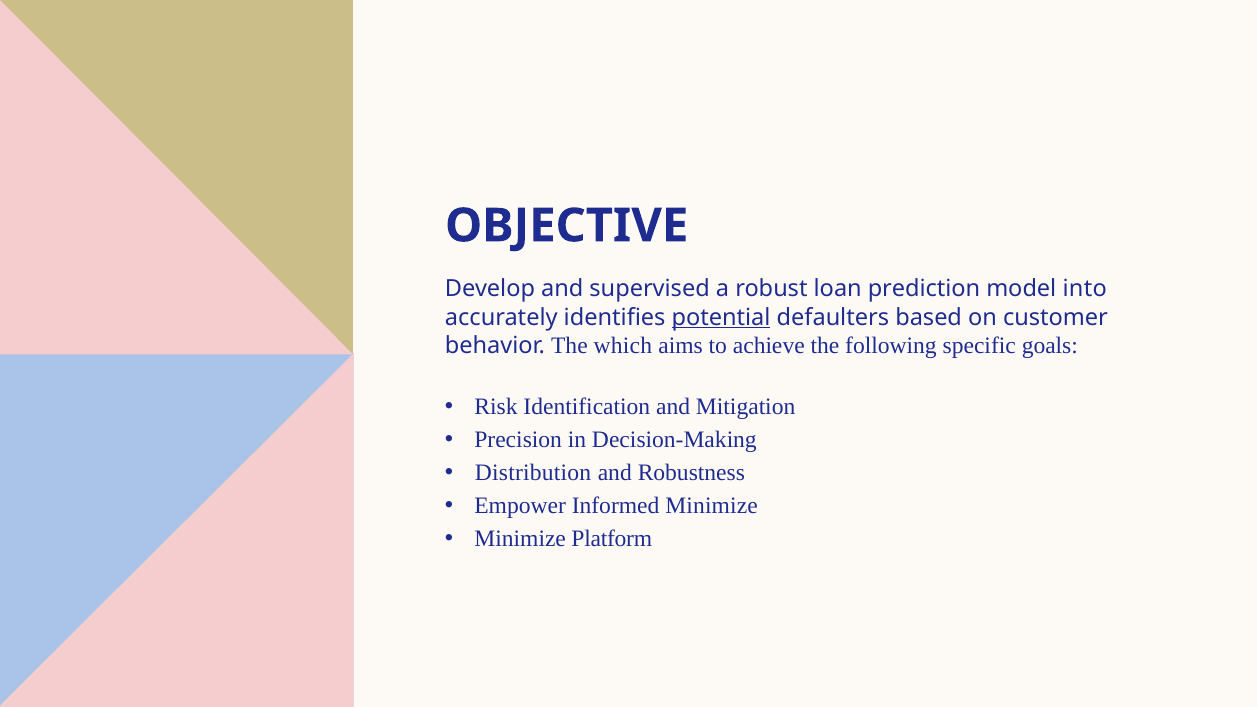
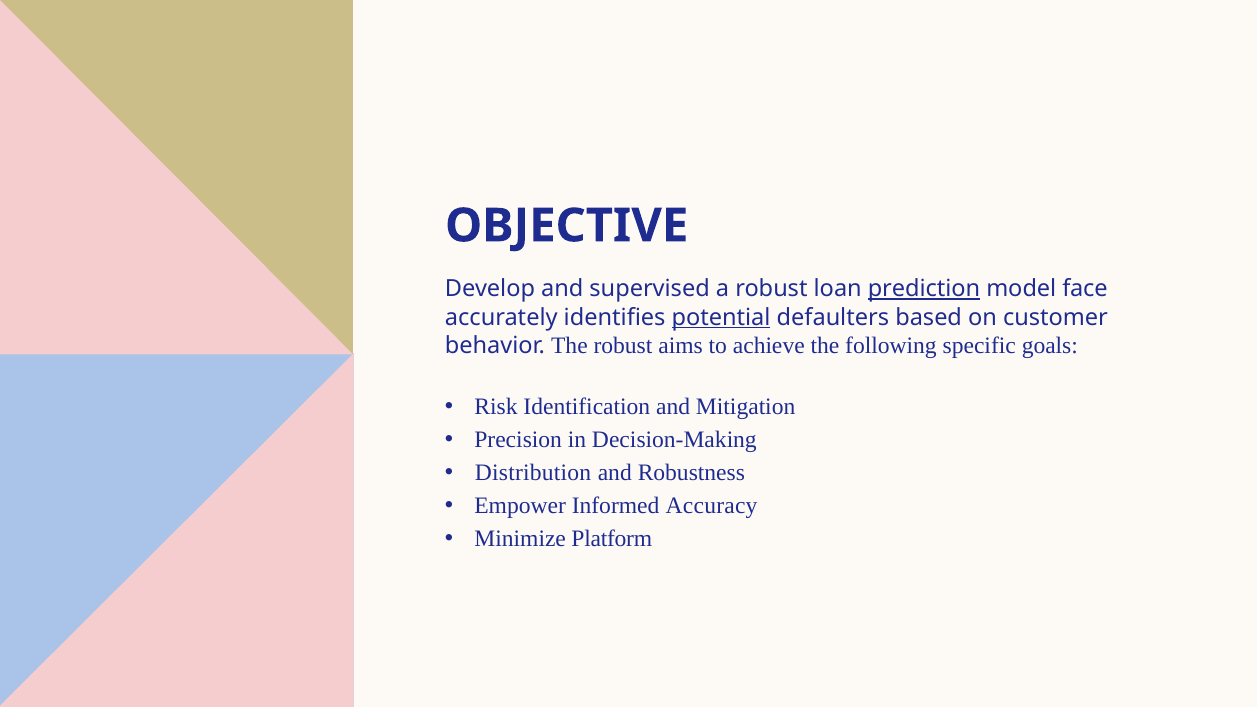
prediction underline: none -> present
into: into -> face
The which: which -> robust
Informed Minimize: Minimize -> Accuracy
